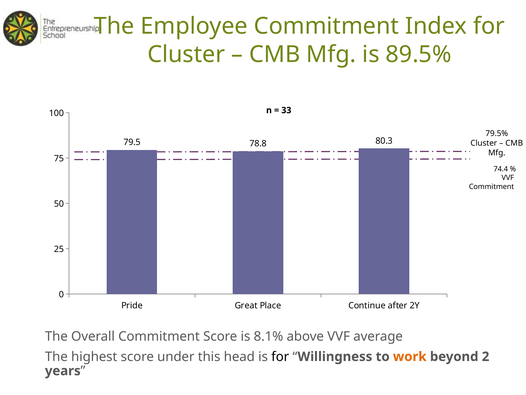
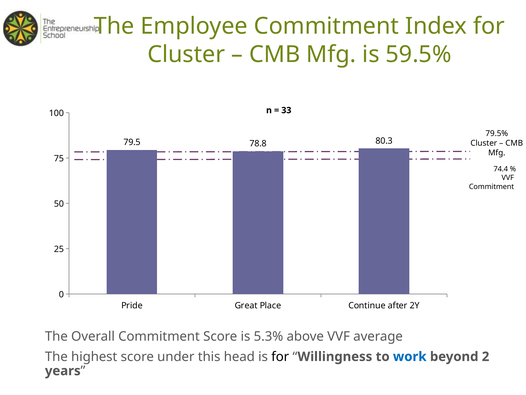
89.5%: 89.5% -> 59.5%
8.1%: 8.1% -> 5.3%
work colour: orange -> blue
